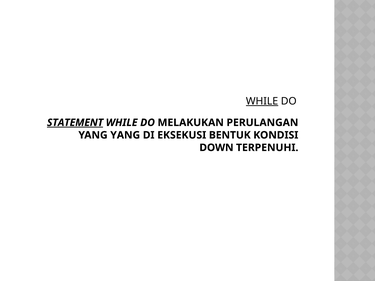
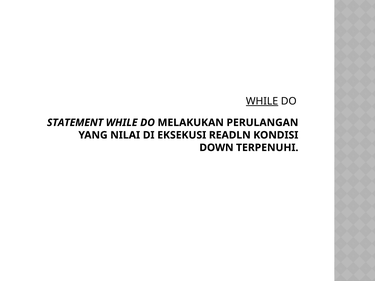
STATEMENT underline: present -> none
YANG YANG: YANG -> NILAI
BENTUK: BENTUK -> READLN
